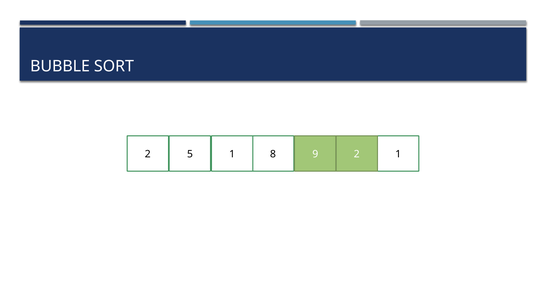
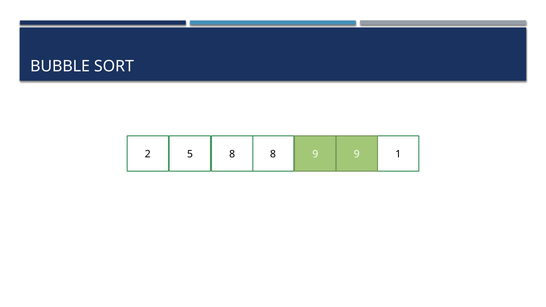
5 1: 1 -> 8
2 2: 2 -> 9
